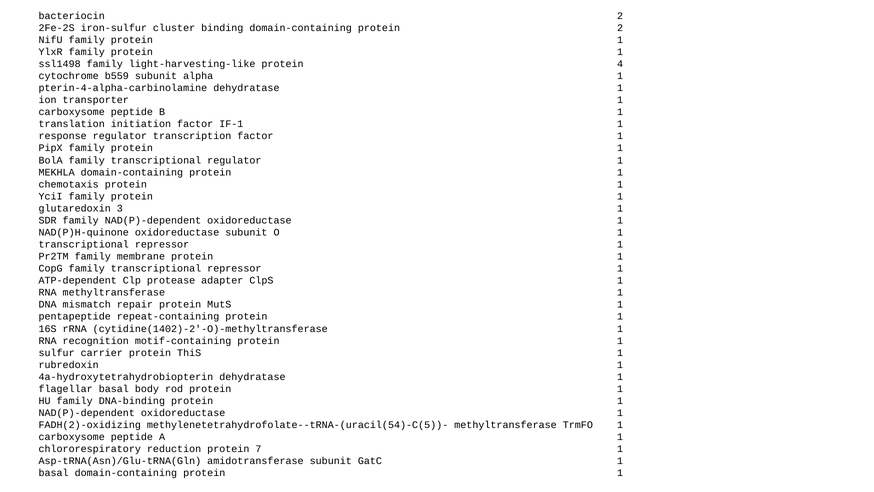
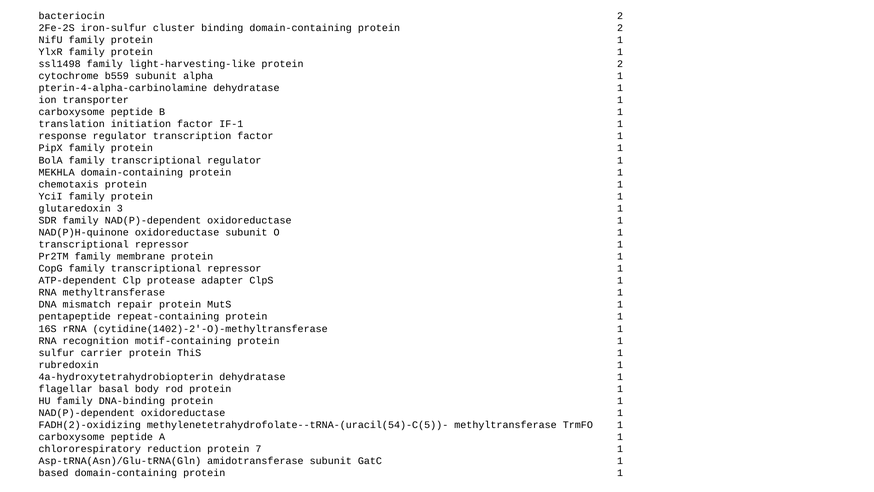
light-harvesting-like protein 4: 4 -> 2
basal at (54, 473): basal -> based
